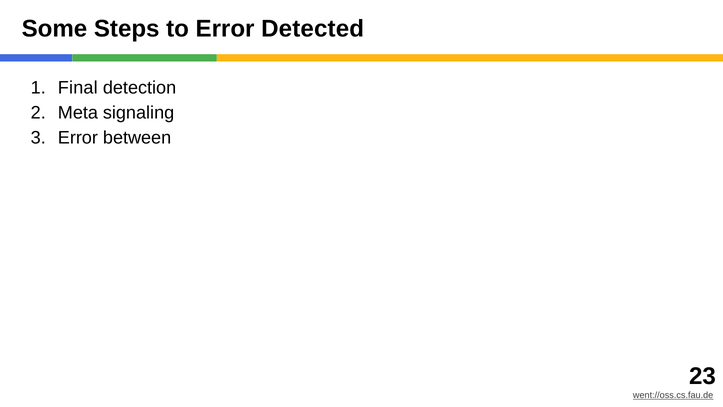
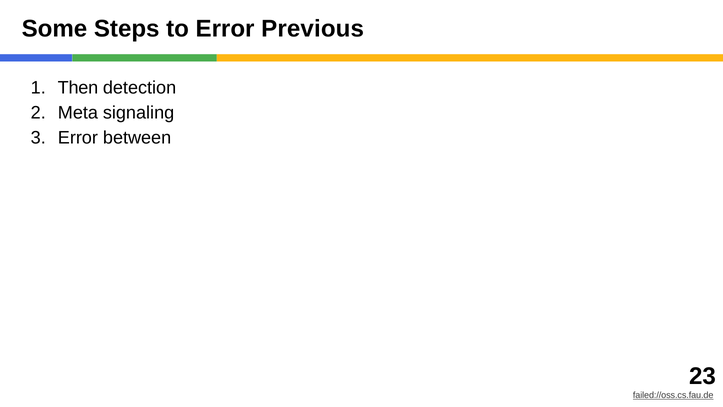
Detected: Detected -> Previous
Final: Final -> Then
went://oss.cs.fau.de: went://oss.cs.fau.de -> failed://oss.cs.fau.de
